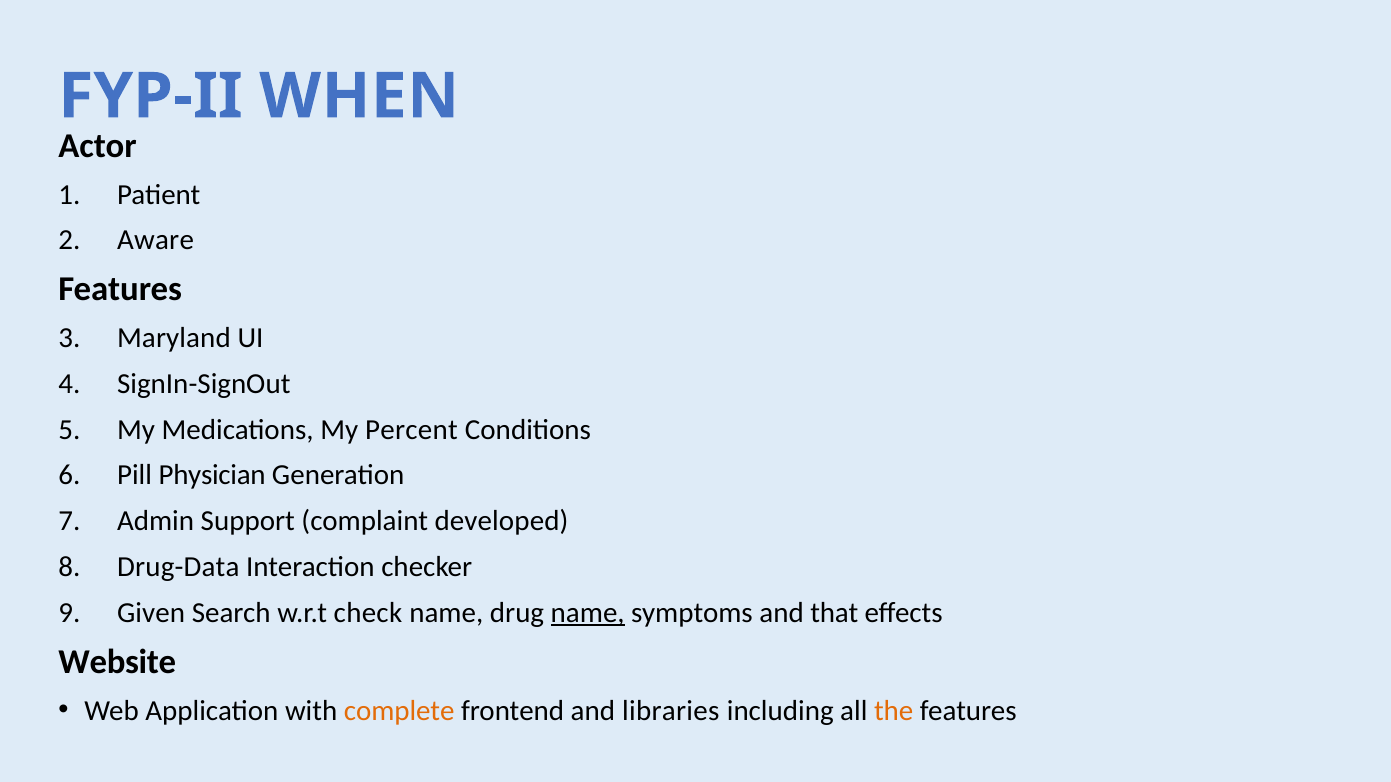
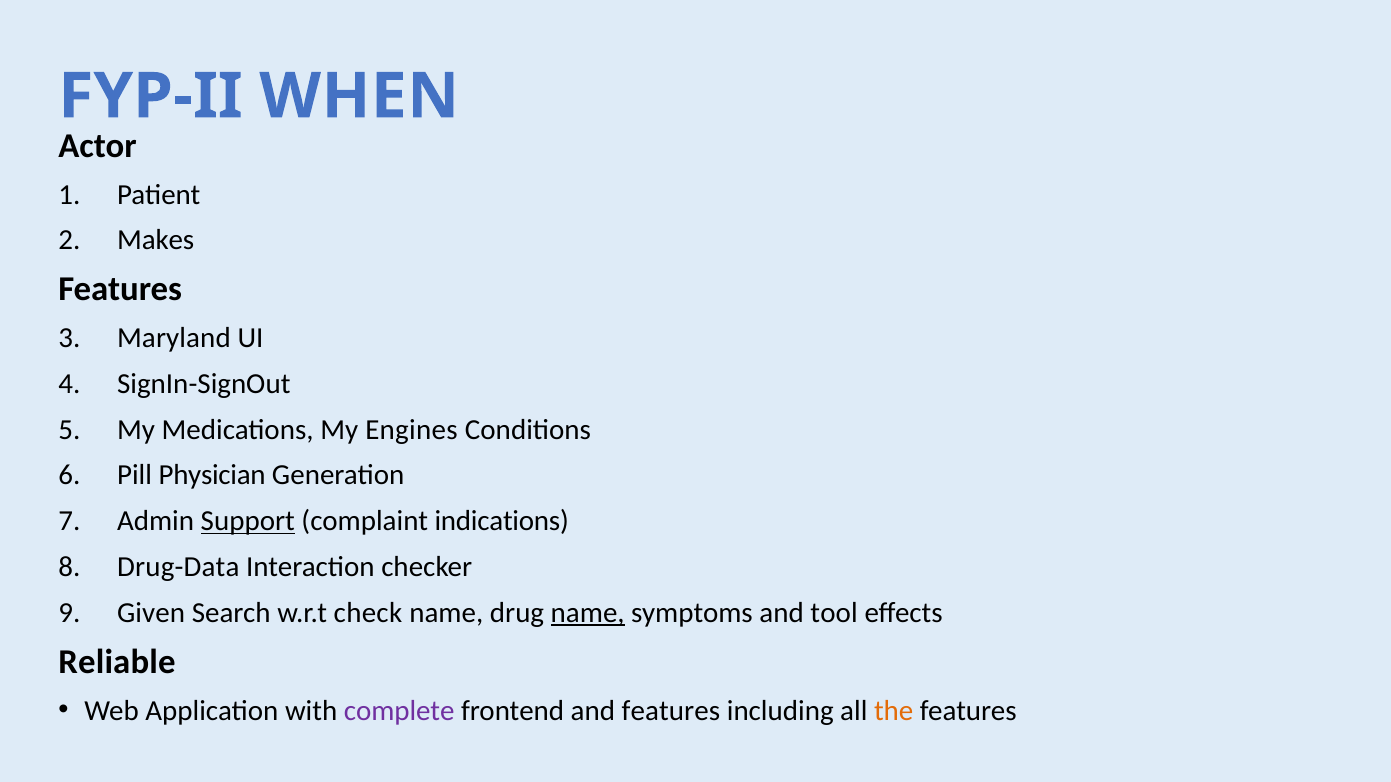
Aware: Aware -> Makes
Percent: Percent -> Engines
Support underline: none -> present
developed: developed -> indications
that: that -> tool
Website: Website -> Reliable
complete colour: orange -> purple
and libraries: libraries -> features
